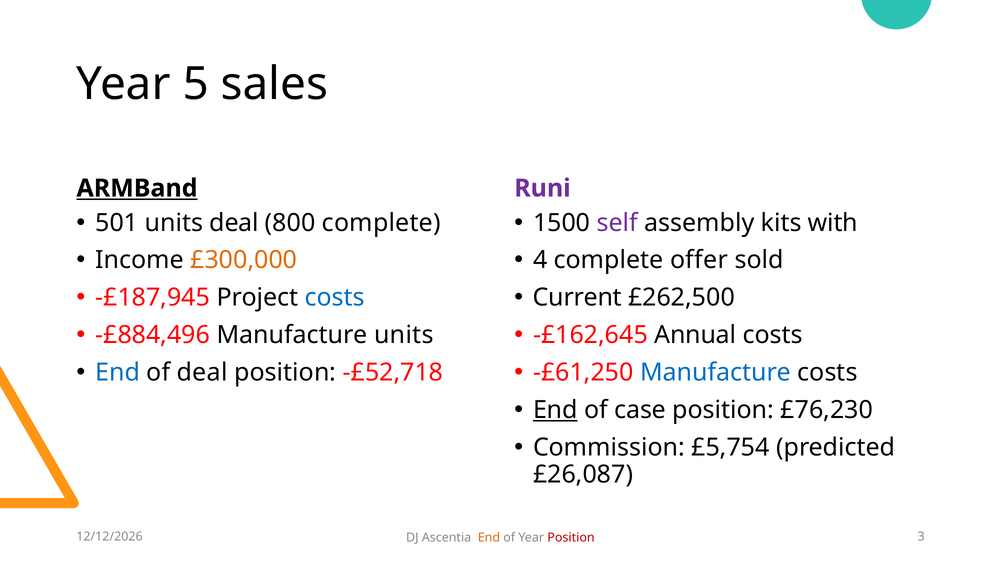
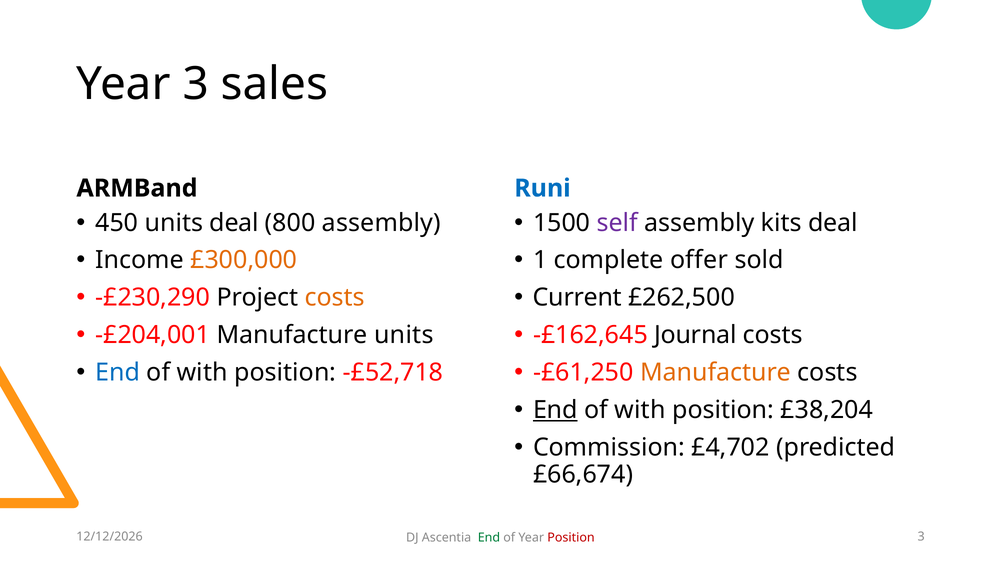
Year 5: 5 -> 3
ARMBand underline: present -> none
Runi colour: purple -> blue
501: 501 -> 450
800 complete: complete -> assembly
kits with: with -> deal
4: 4 -> 1
-£187,945: -£187,945 -> -£230,290
costs at (335, 298) colour: blue -> orange
-£884,496: -£884,496 -> -£204,001
Annual: Annual -> Journal
deal at (202, 373): deal -> with
Manufacture at (716, 373) colour: blue -> orange
case at (640, 410): case -> with
£76,230: £76,230 -> £38,204
£5,754: £5,754 -> £4,702
£26,087: £26,087 -> £66,674
End at (489, 538) colour: orange -> green
